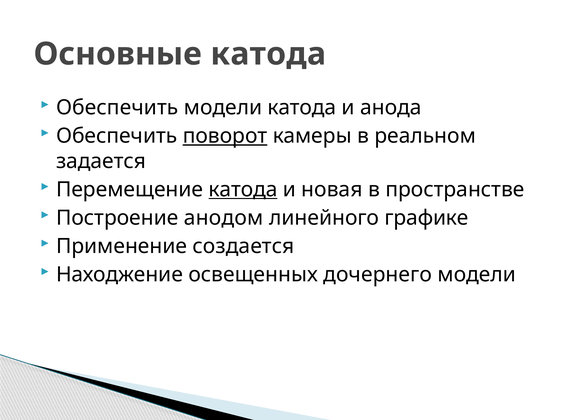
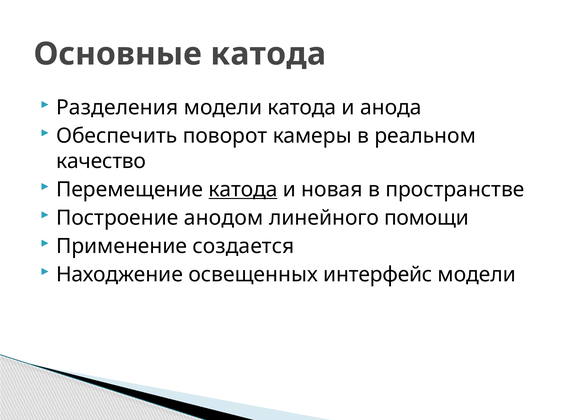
Обеспечить at (117, 108): Обеспечить -> Разделения
поворот underline: present -> none
задается: задается -> качество
графике: графике -> помощи
дочернего: дочернего -> интерфейс
